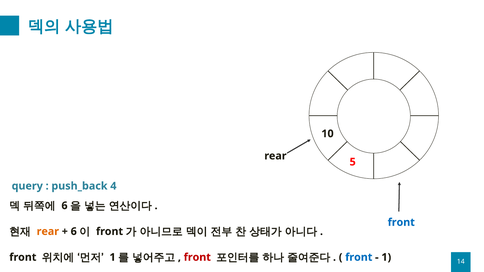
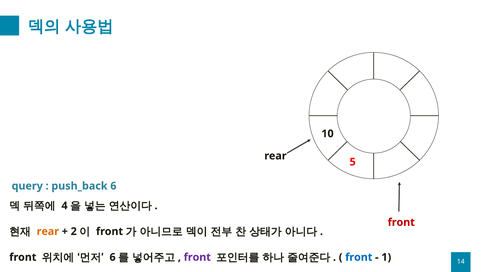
push_back 4: 4 -> 6
6 at (65, 206): 6 -> 4
front at (401, 222) colour: blue -> red
6 at (74, 232): 6 -> 2
1 at (113, 257): 1 -> 6
front at (197, 257) colour: red -> purple
